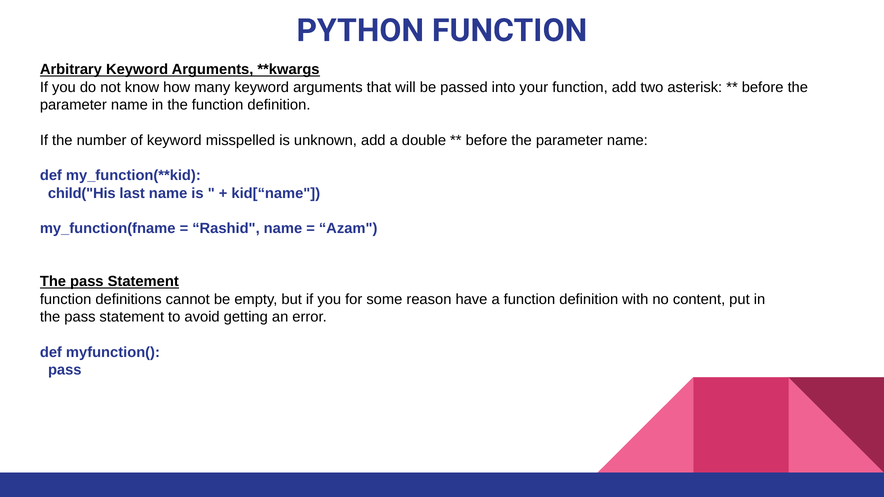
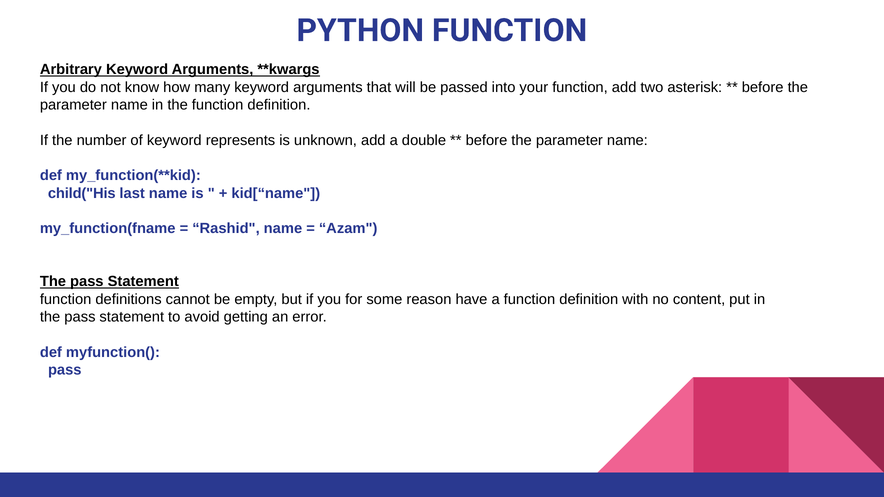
misspelled: misspelled -> represents
